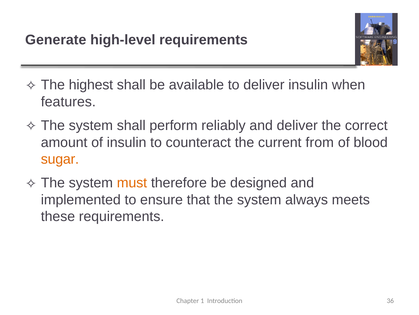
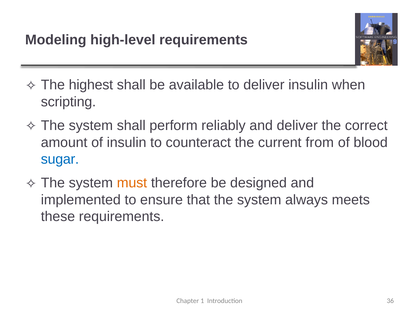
Generate: Generate -> Modeling
features: features -> scripting
sugar colour: orange -> blue
